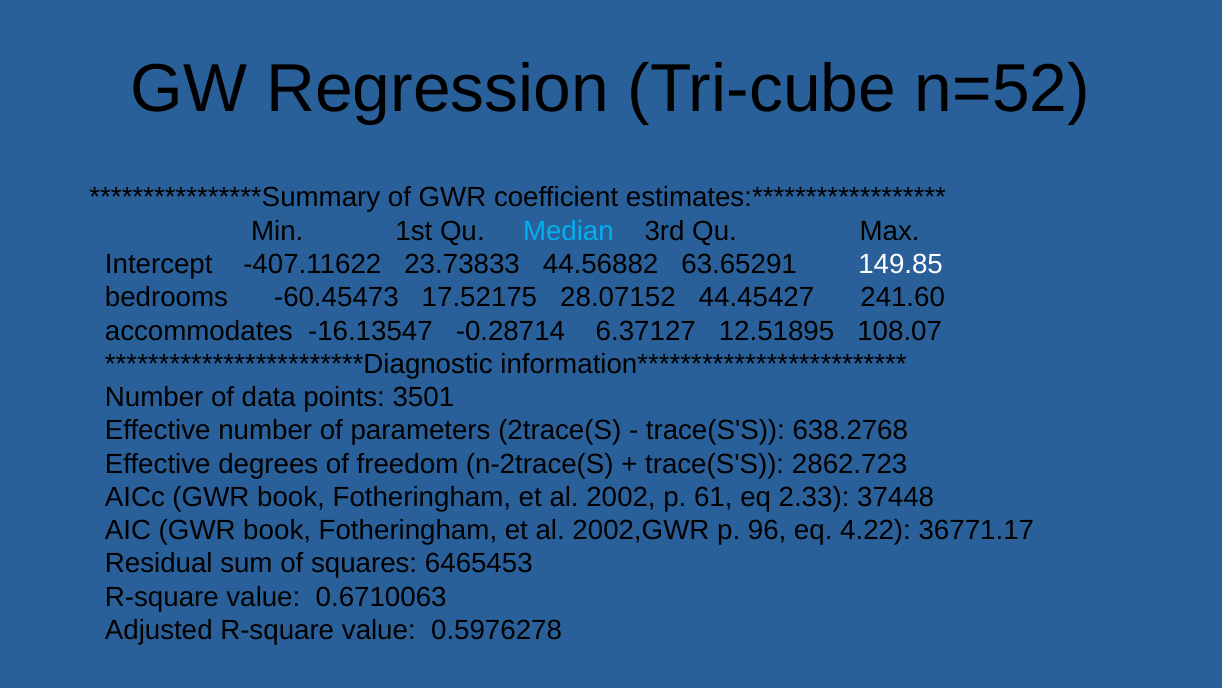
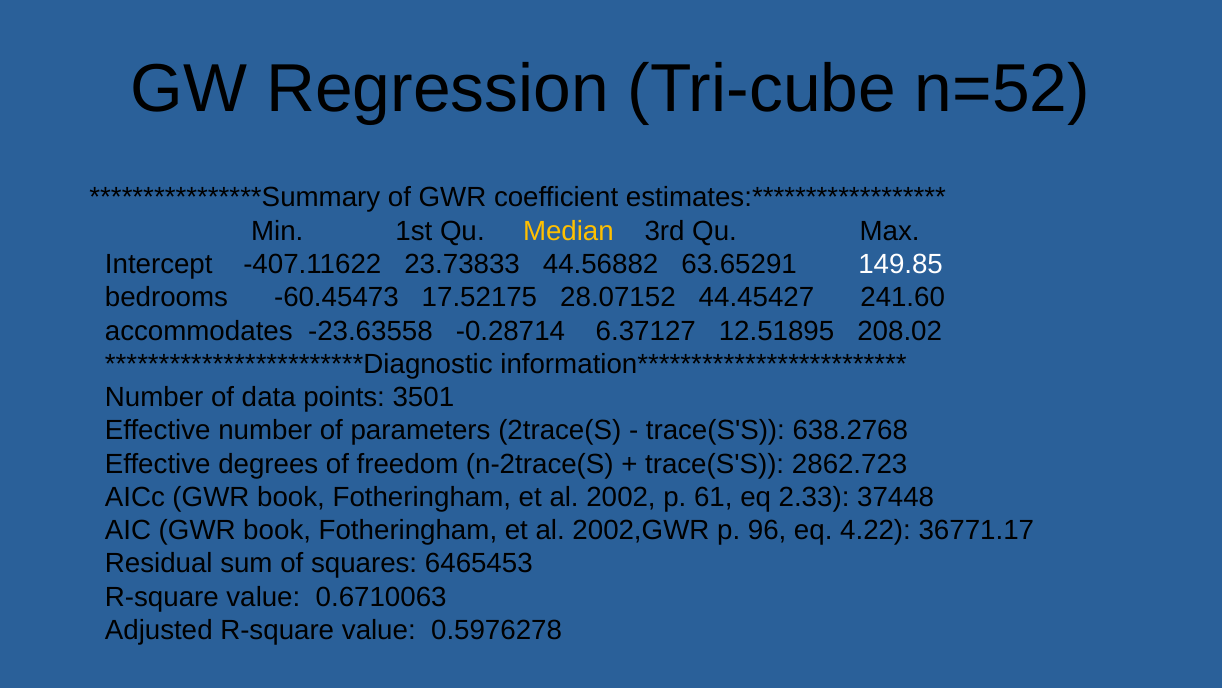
Median colour: light blue -> yellow
-16.13547: -16.13547 -> -23.63558
108.07: 108.07 -> 208.02
